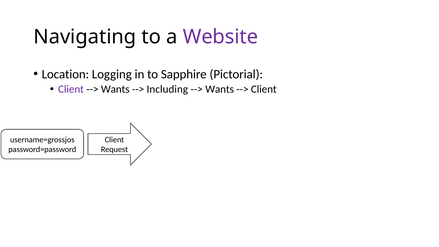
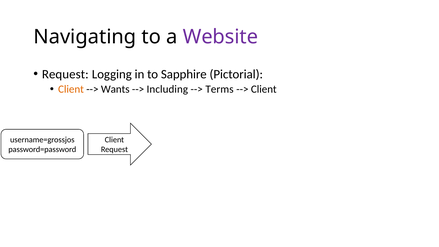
Location at (65, 74): Location -> Request
Client at (71, 89) colour: purple -> orange
Wants at (220, 89): Wants -> Terms
